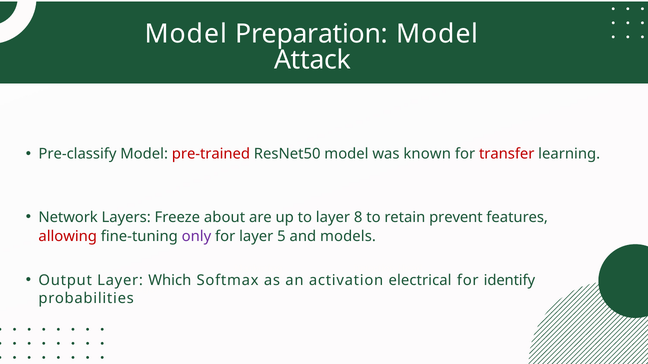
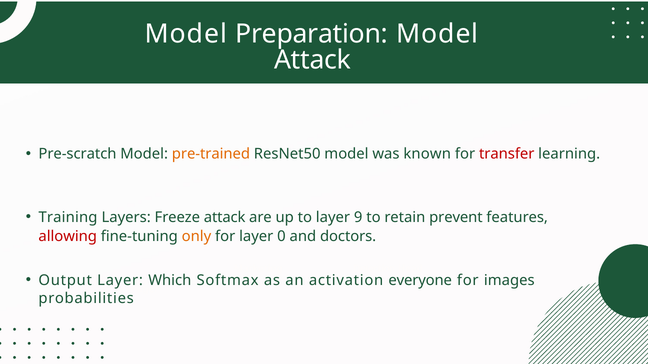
Pre-classify: Pre-classify -> Pre-scratch
pre-trained colour: red -> orange
Network: Network -> Training
Freeze about: about -> attack
8: 8 -> 9
only colour: purple -> orange
5: 5 -> 0
models: models -> doctors
electrical: electrical -> everyone
identify: identify -> images
